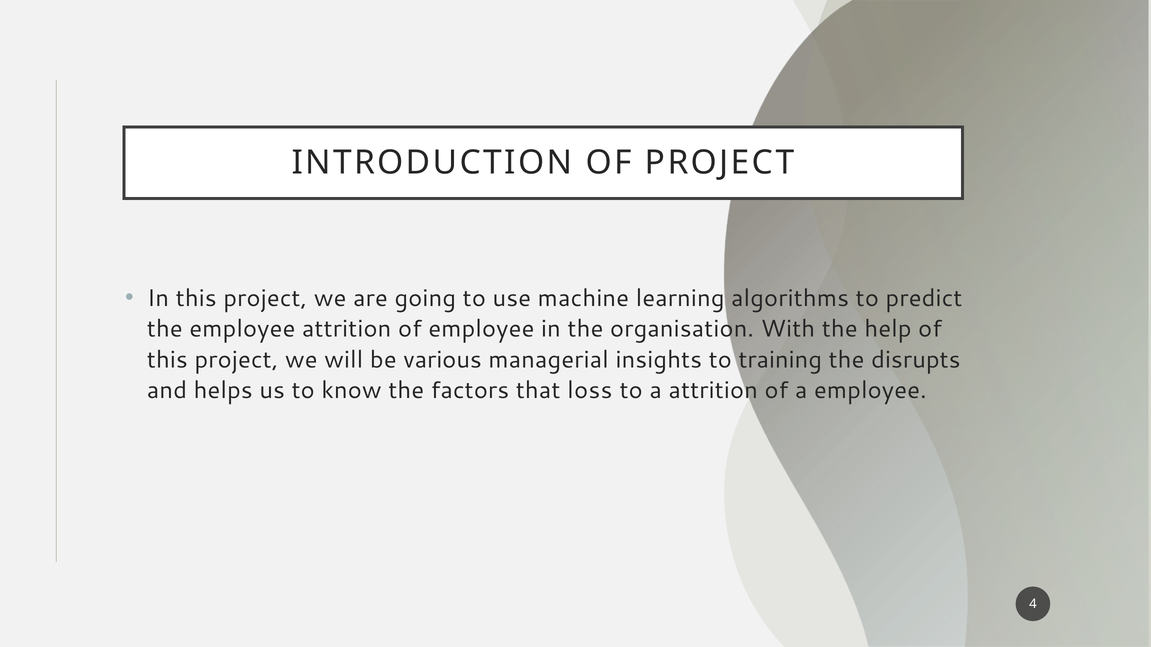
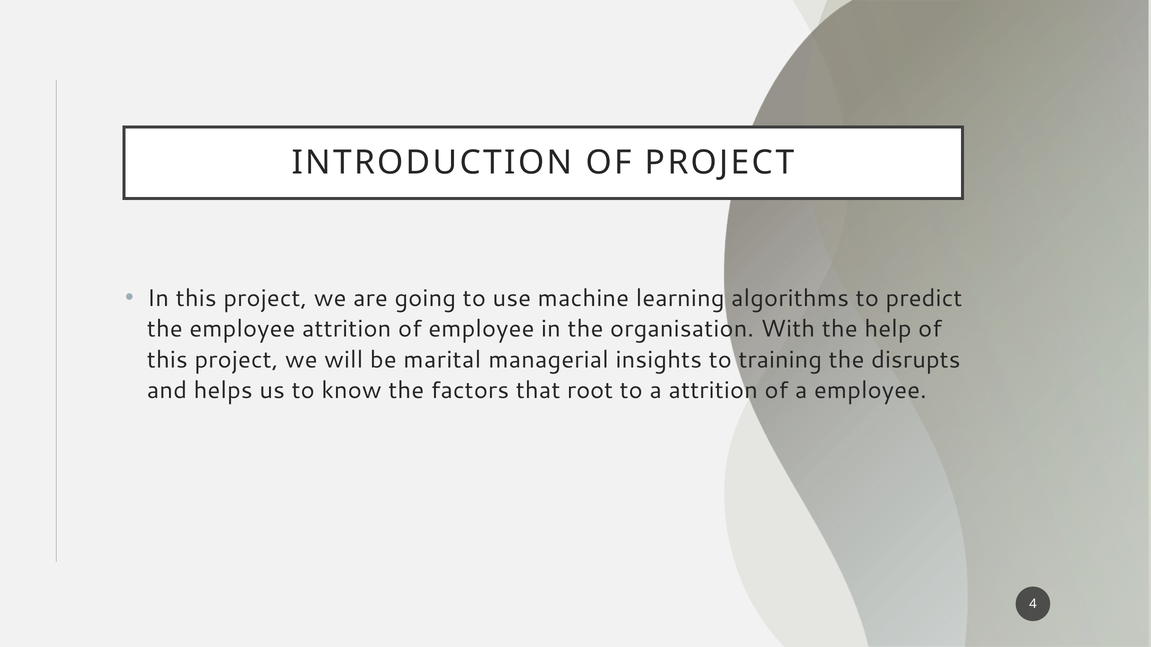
various: various -> marital
loss: loss -> root
